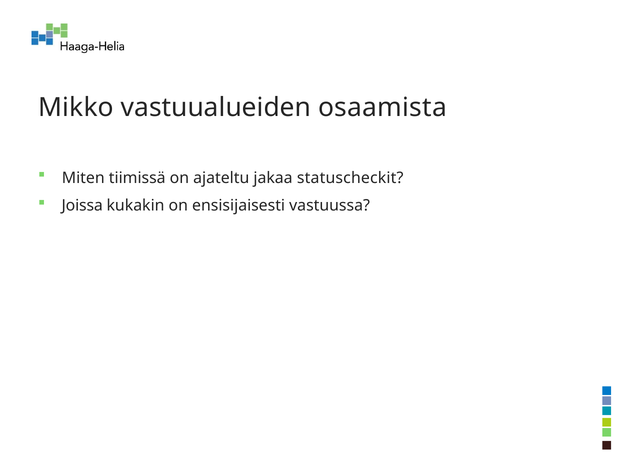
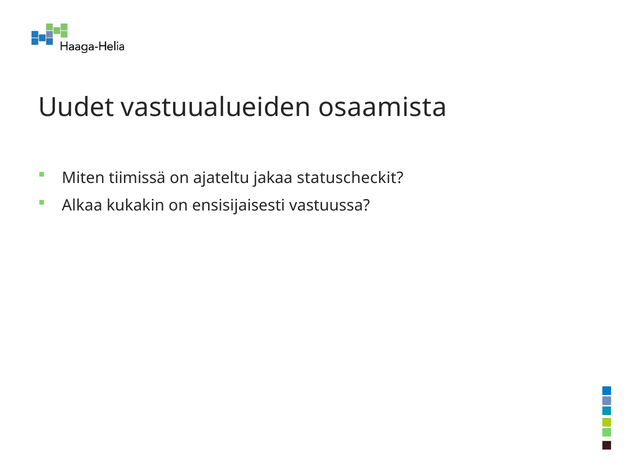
Mikko: Mikko -> Uudet
Joissa: Joissa -> Alkaa
